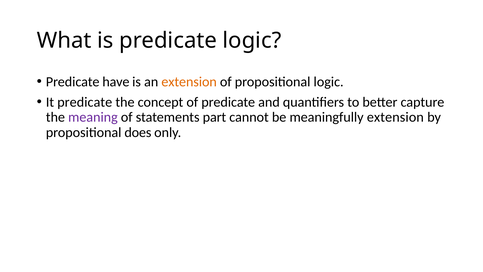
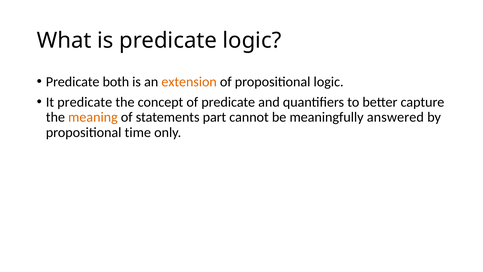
have: have -> both
meaning colour: purple -> orange
meaningfully extension: extension -> answered
does: does -> time
